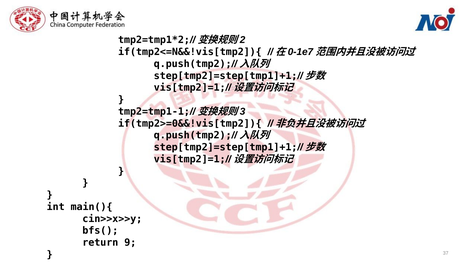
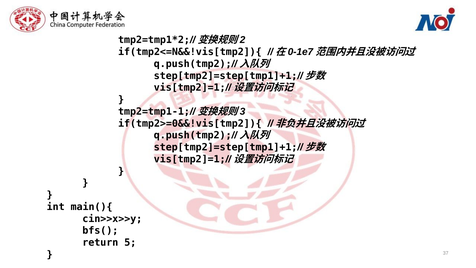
9: 9 -> 5
